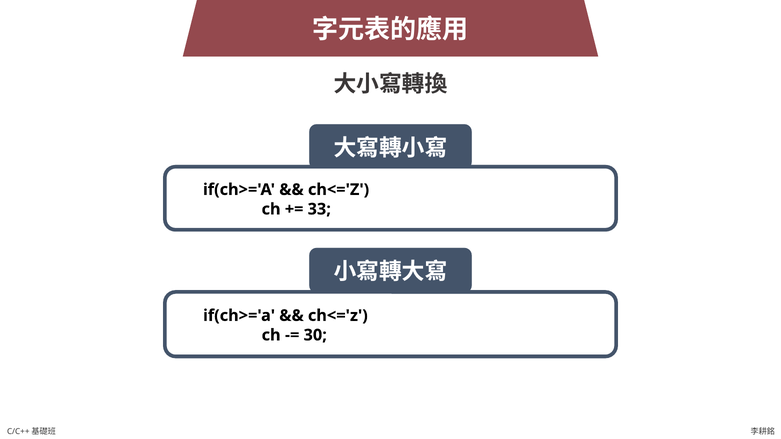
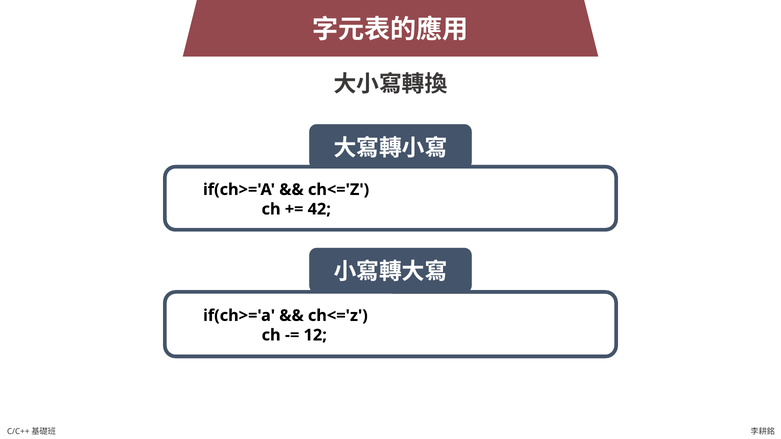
33: 33 -> 42
30: 30 -> 12
